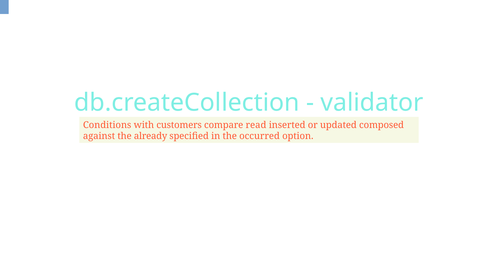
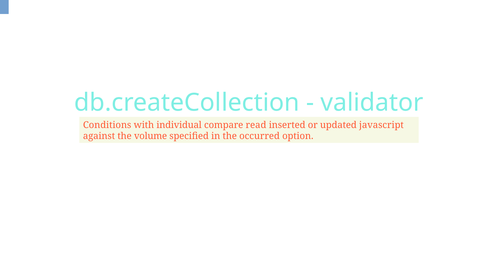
customers: customers -> individual
composed: composed -> javascript
already: already -> volume
